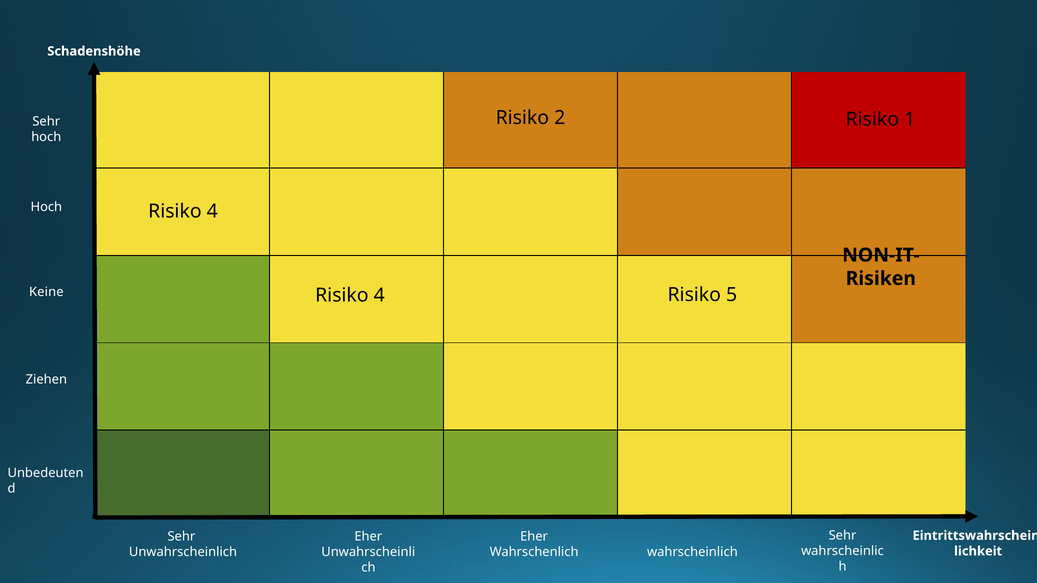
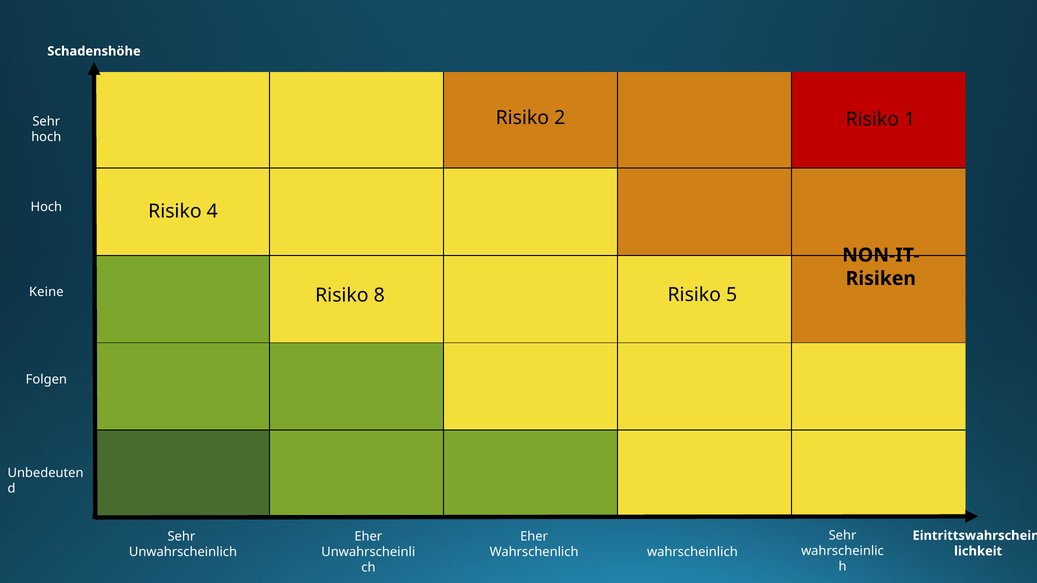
4 at (379, 296): 4 -> 8
Ziehen: Ziehen -> Folgen
